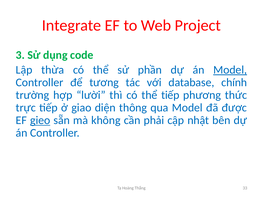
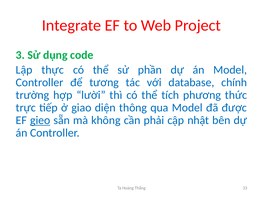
thừa: thừa -> thực
Model at (230, 70) underline: present -> none
thể tiếp: tiếp -> tích
